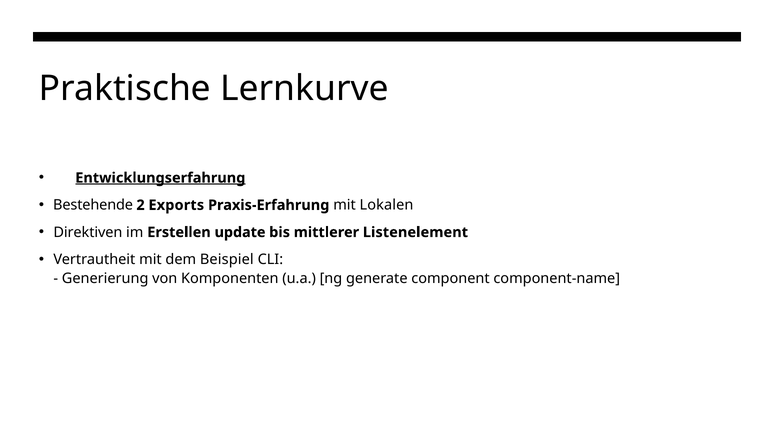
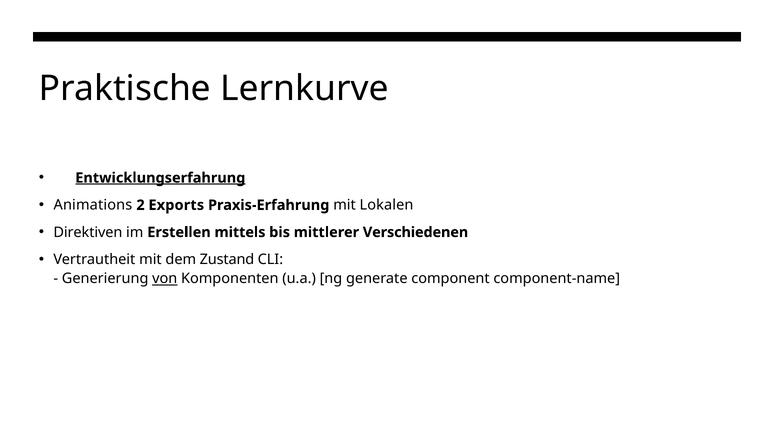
Bestehende: Bestehende -> Animations
update: update -> mittels
Listenelement: Listenelement -> Verschiedenen
Beispiel: Beispiel -> Zustand
von underline: none -> present
